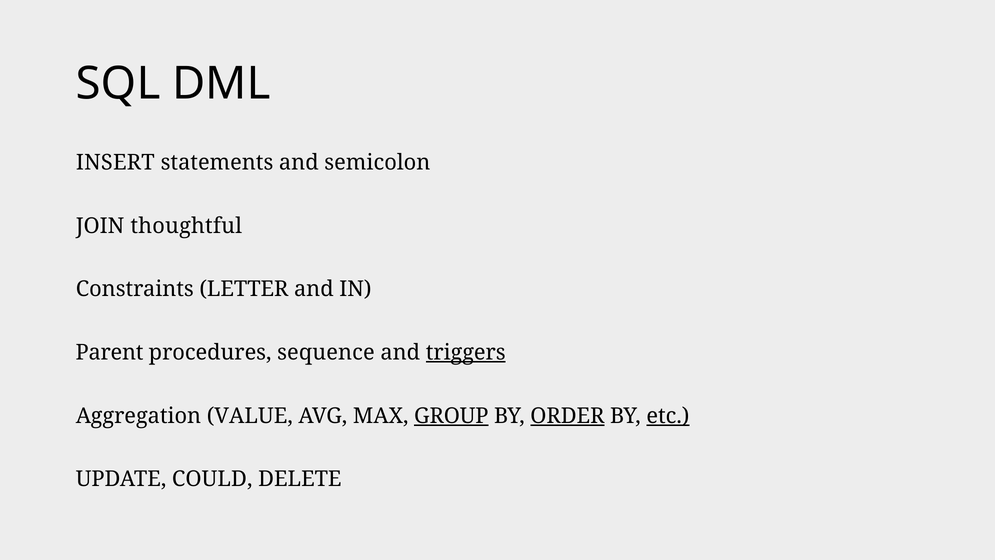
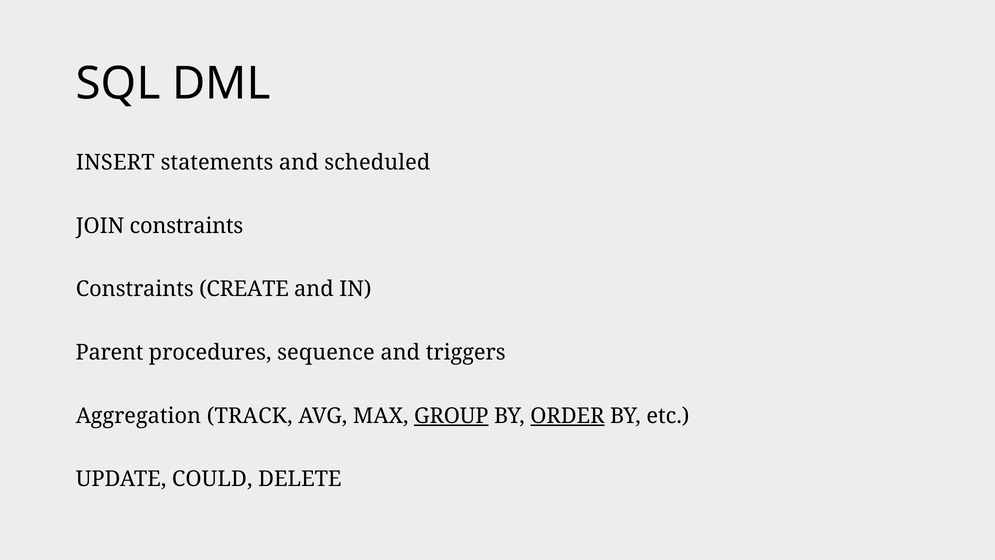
semicolon: semicolon -> scheduled
JOIN thoughtful: thoughtful -> constraints
LETTER: LETTER -> CREATE
triggers underline: present -> none
VALUE: VALUE -> TRACK
etc underline: present -> none
